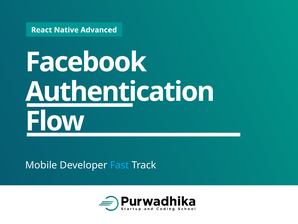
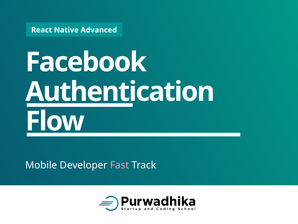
Fast colour: light blue -> pink
